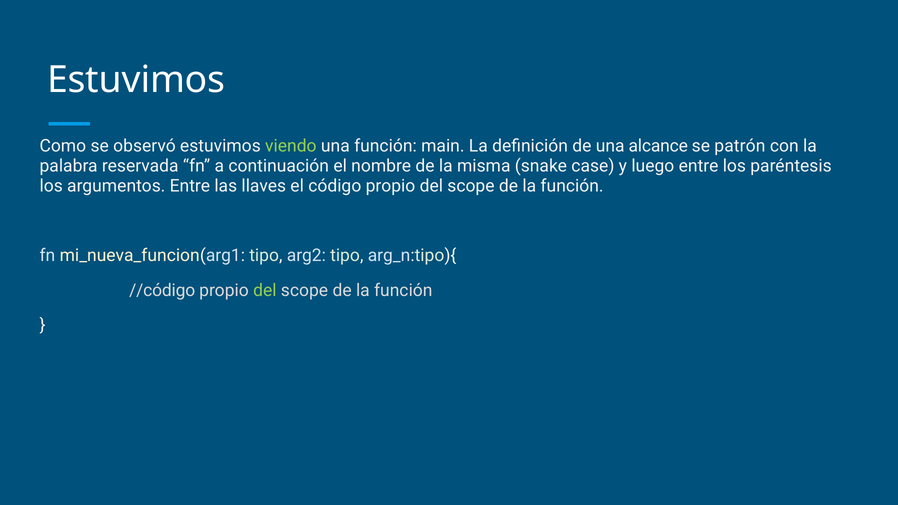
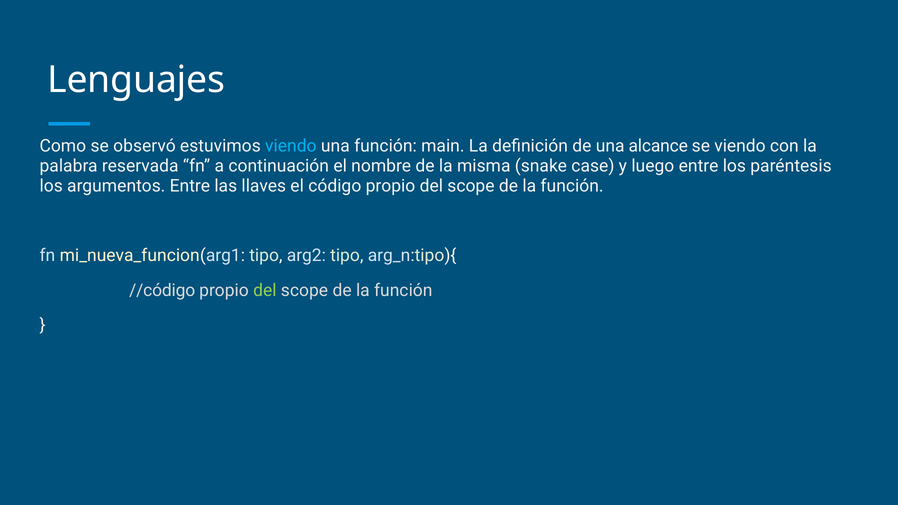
Estuvimos at (136, 80): Estuvimos -> Lenguajes
viendo at (291, 146) colour: light green -> light blue
se patrón: patrón -> viendo
